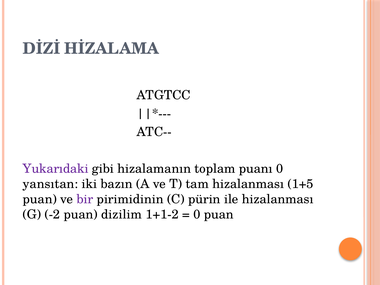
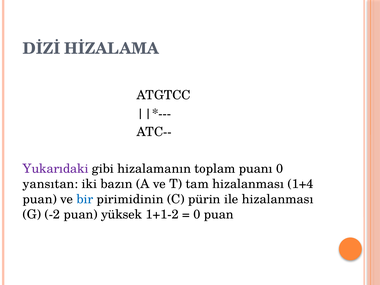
1+5: 1+5 -> 1+4
bir colour: purple -> blue
dizilim: dizilim -> yüksek
